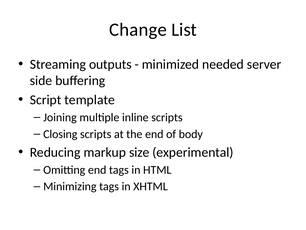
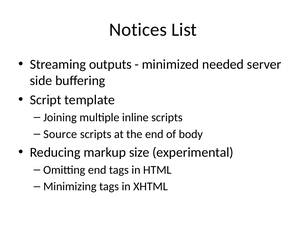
Change: Change -> Notices
Closing: Closing -> Source
